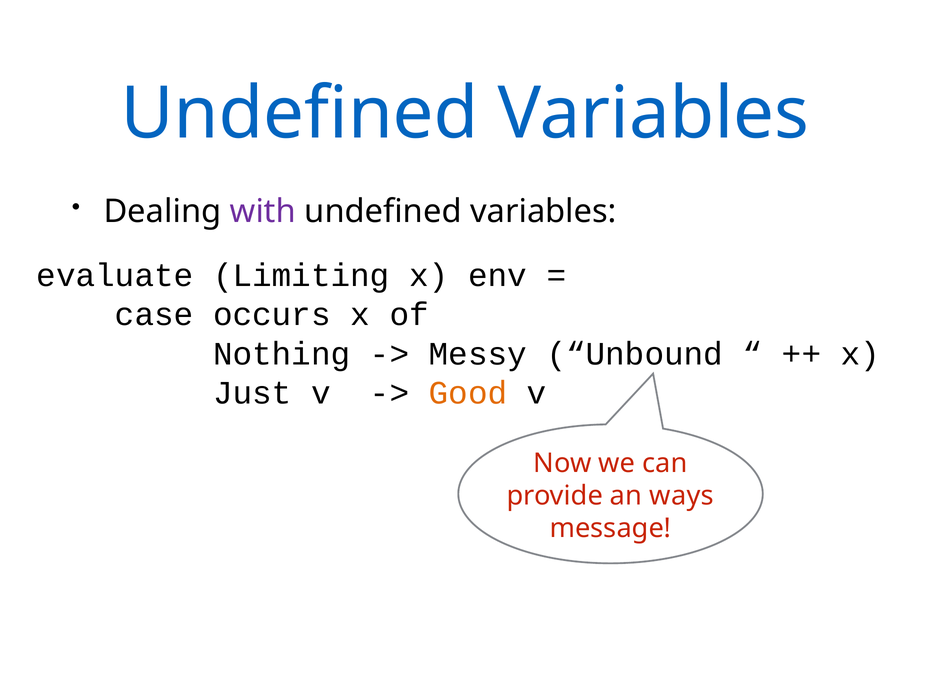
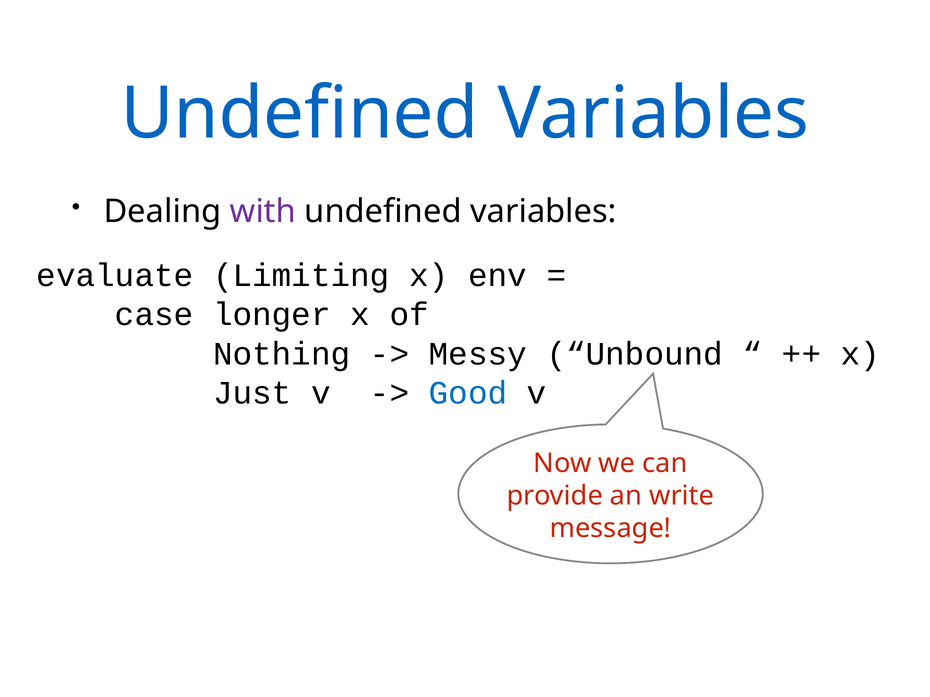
occurs: occurs -> longer
Good colour: orange -> blue
ways: ways -> write
